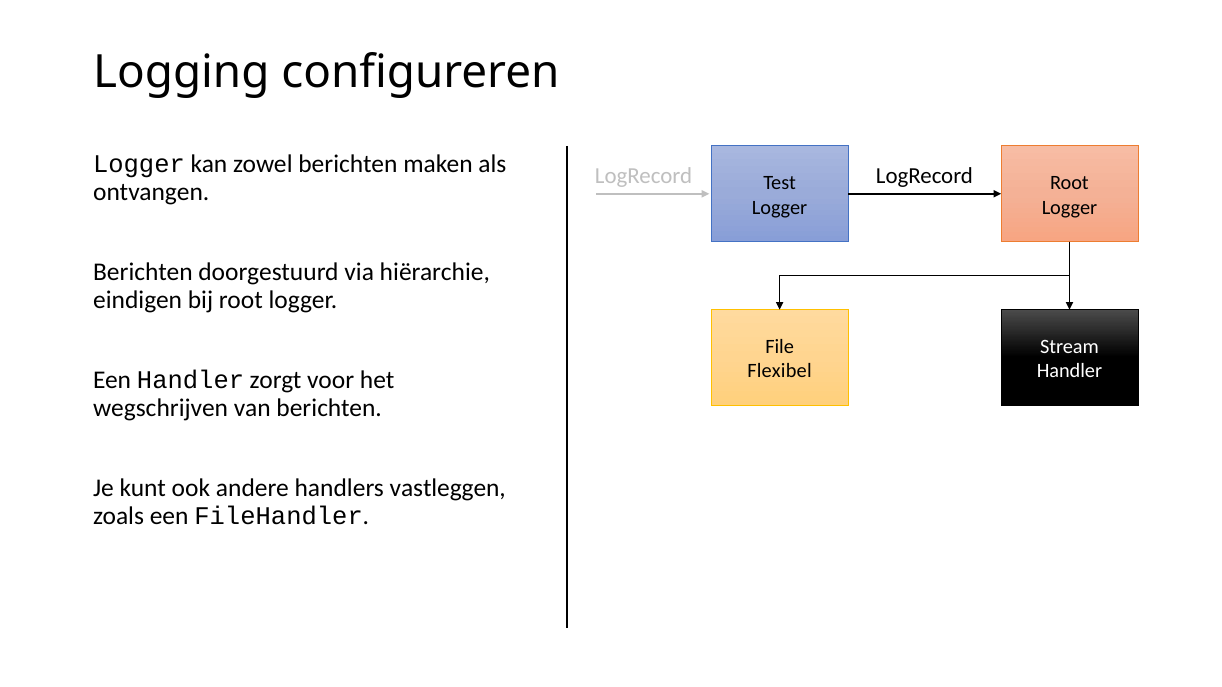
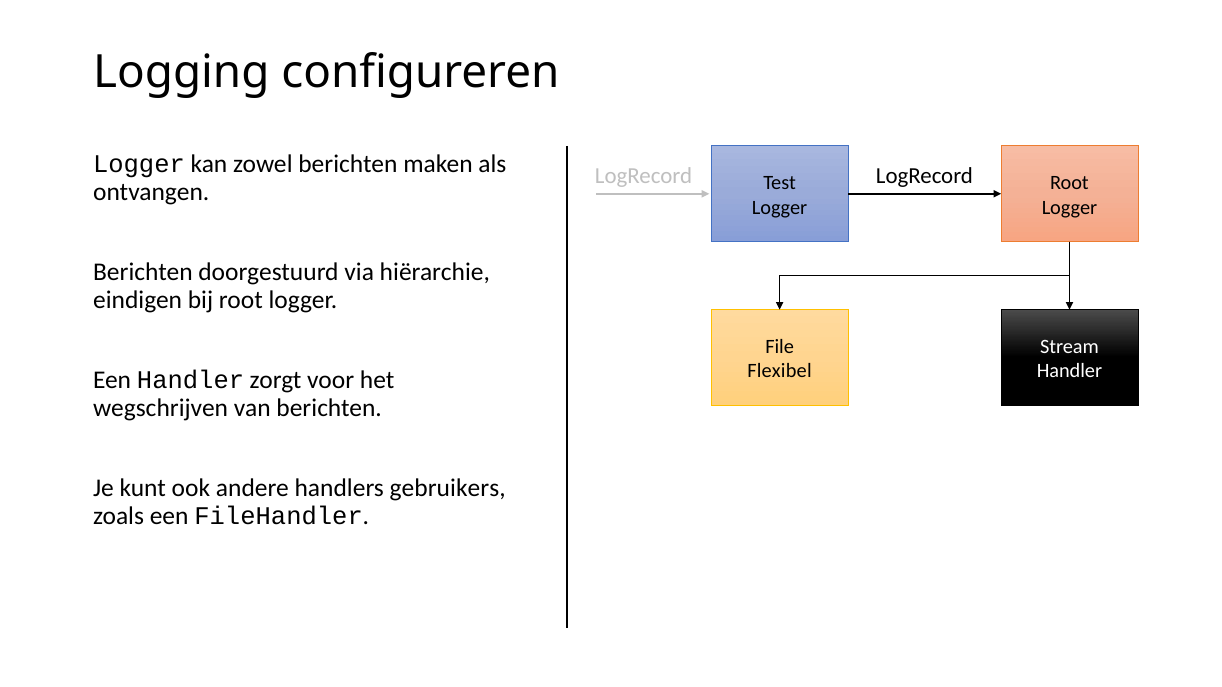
vastleggen: vastleggen -> gebruikers
